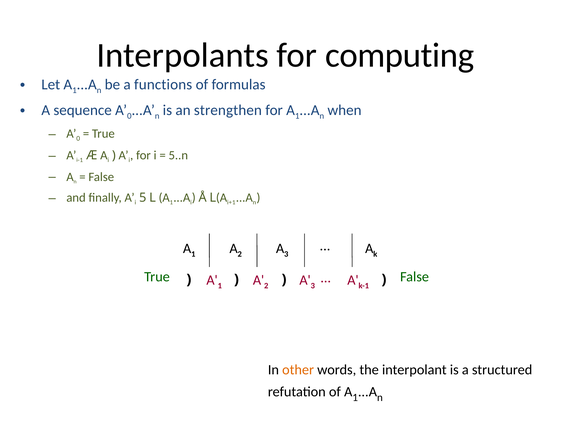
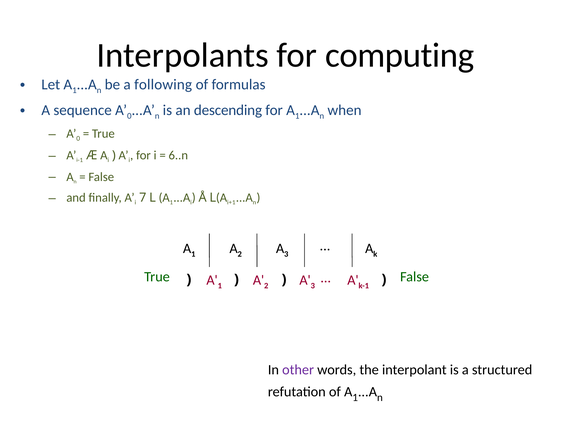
functions: functions -> following
strengthen: strengthen -> descending
5..n: 5..n -> 6..n
5: 5 -> 7
other colour: orange -> purple
